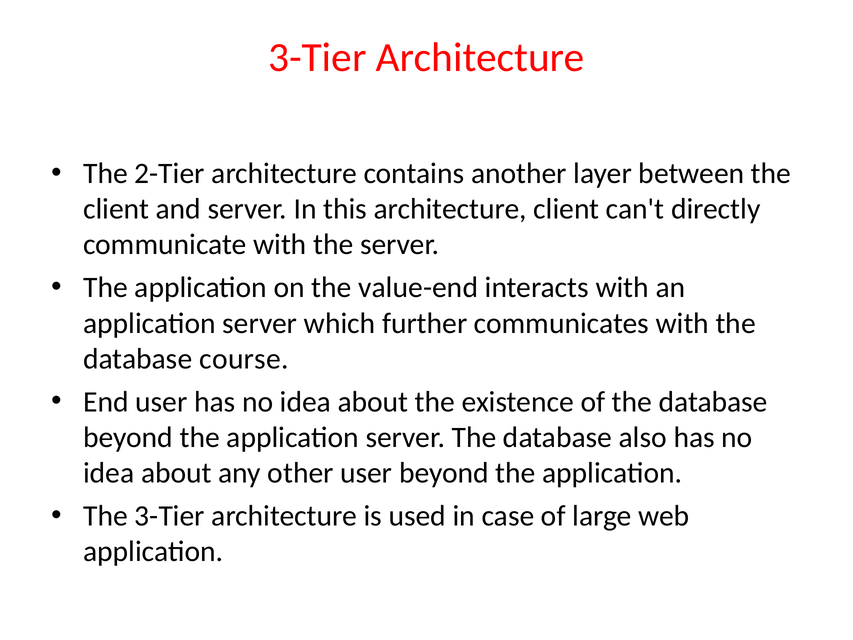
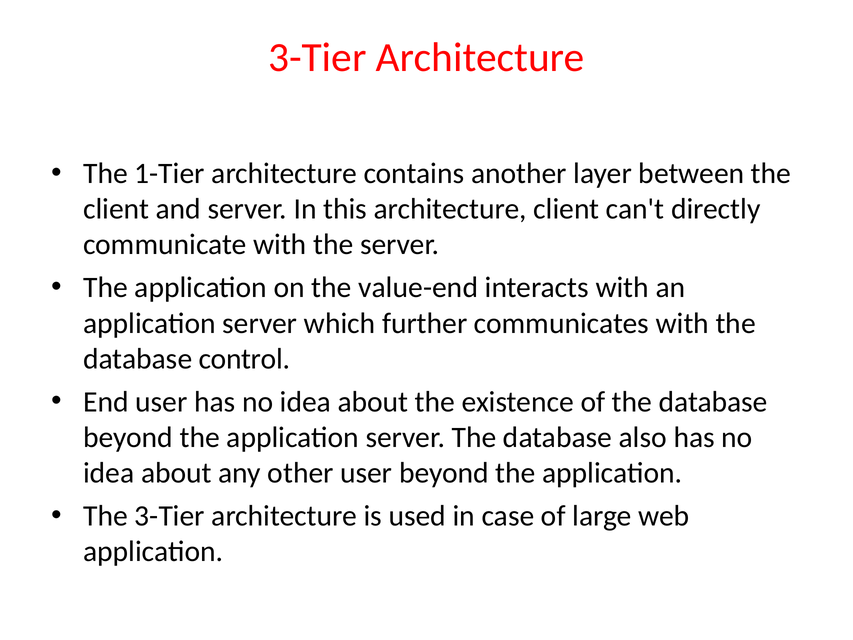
2-Tier: 2-Tier -> 1-Tier
course: course -> control
